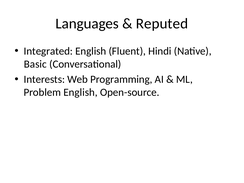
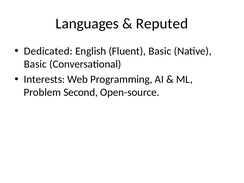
Integrated: Integrated -> Dedicated
Fluent Hindi: Hindi -> Basic
Problem English: English -> Second
